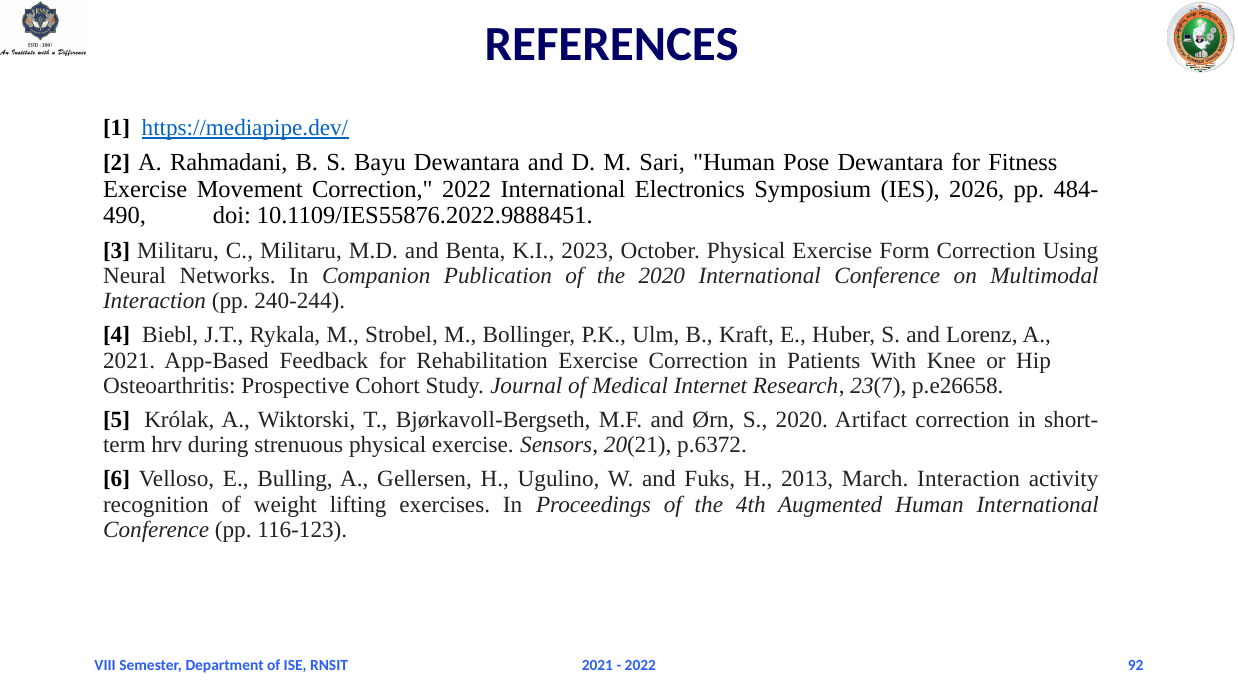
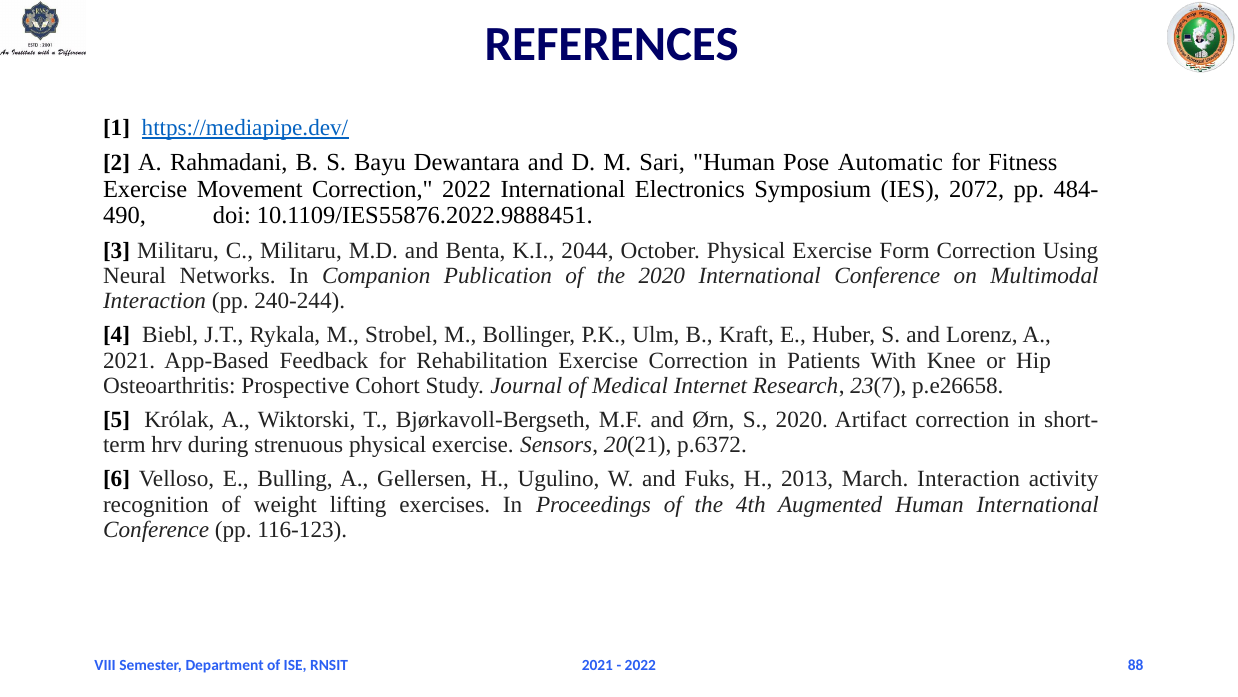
Pose Dewantara: Dewantara -> Automatic
2026: 2026 -> 2072
2023: 2023 -> 2044
92: 92 -> 88
